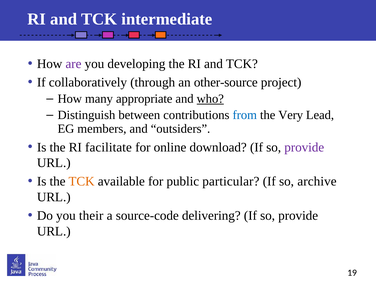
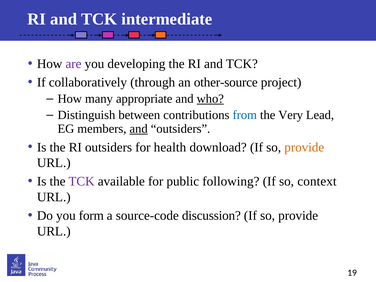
and at (139, 129) underline: none -> present
RI facilitate: facilitate -> outsiders
online: online -> health
provide at (304, 147) colour: purple -> orange
TCK at (82, 181) colour: orange -> purple
particular: particular -> following
archive: archive -> context
their: their -> form
delivering: delivering -> discussion
